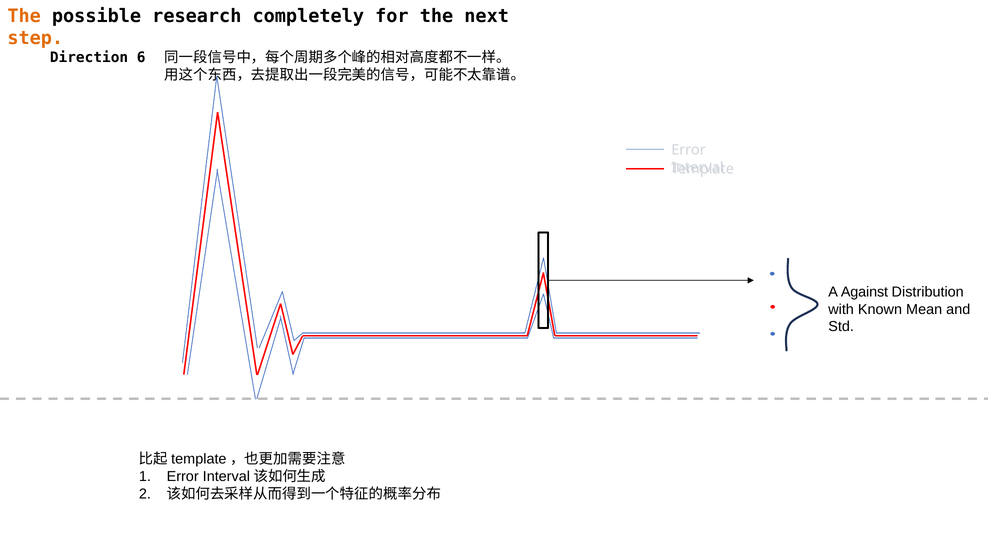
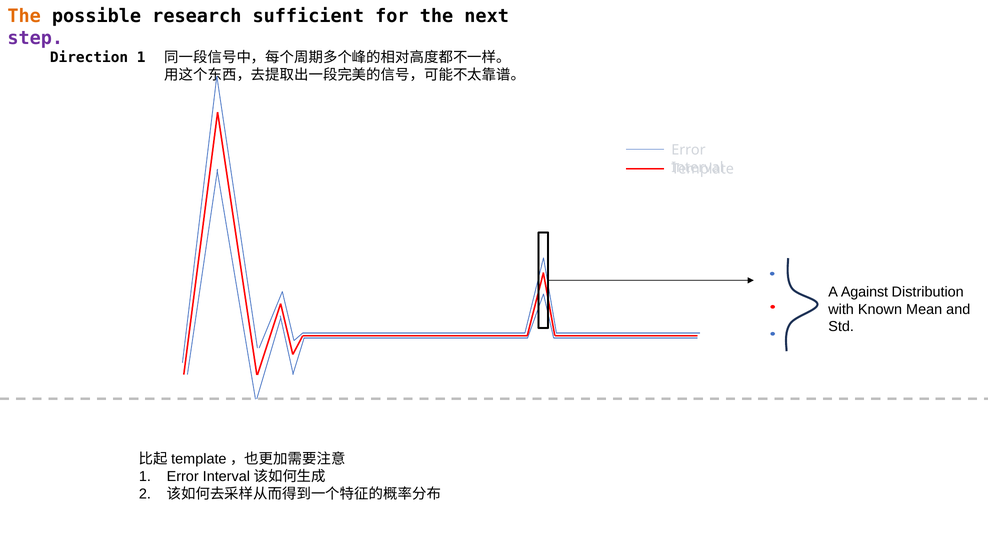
completely: completely -> sufficient
step colour: orange -> purple
Direction 6: 6 -> 1
